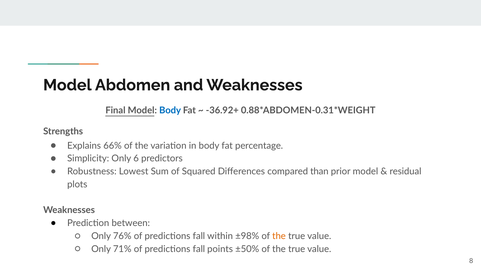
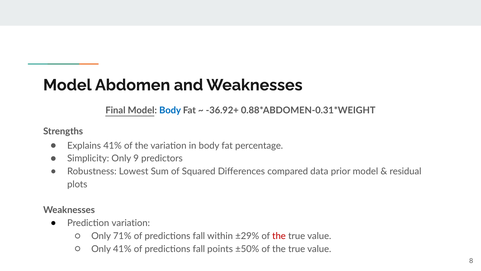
Explains 66%: 66% -> 41%
6: 6 -> 9
than: than -> data
Prediction between: between -> variation
76%: 76% -> 71%
±98%: ±98% -> ±29%
the at (279, 236) colour: orange -> red
Only 71%: 71% -> 41%
